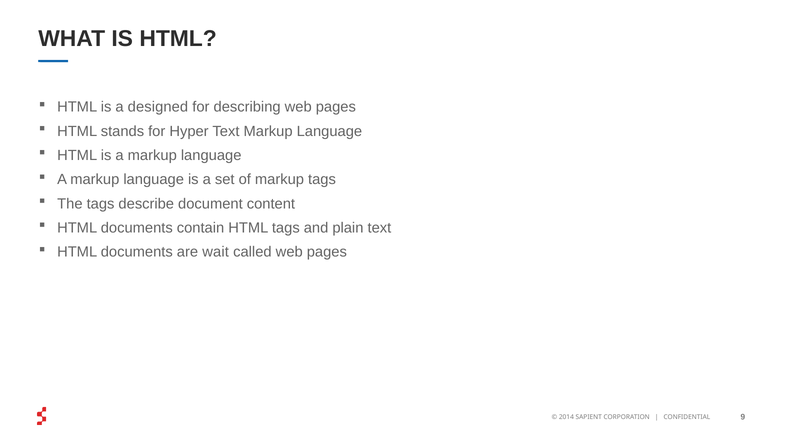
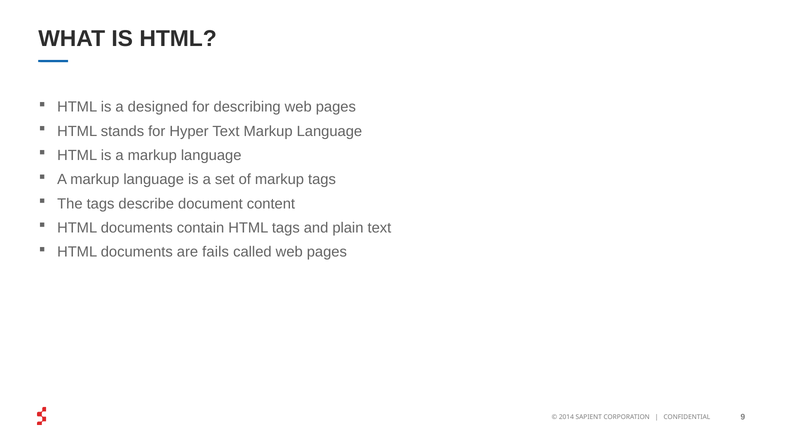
wait: wait -> fails
